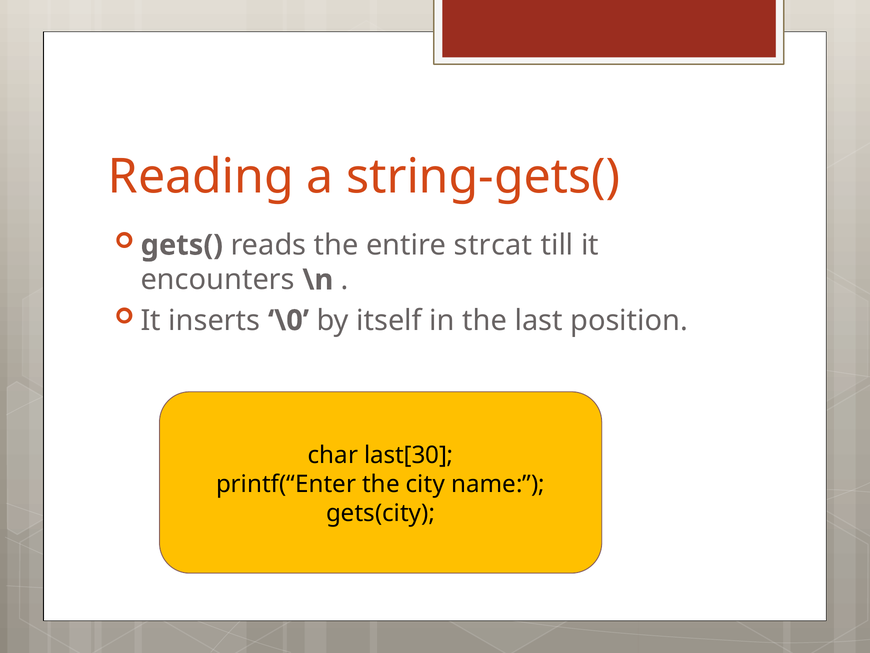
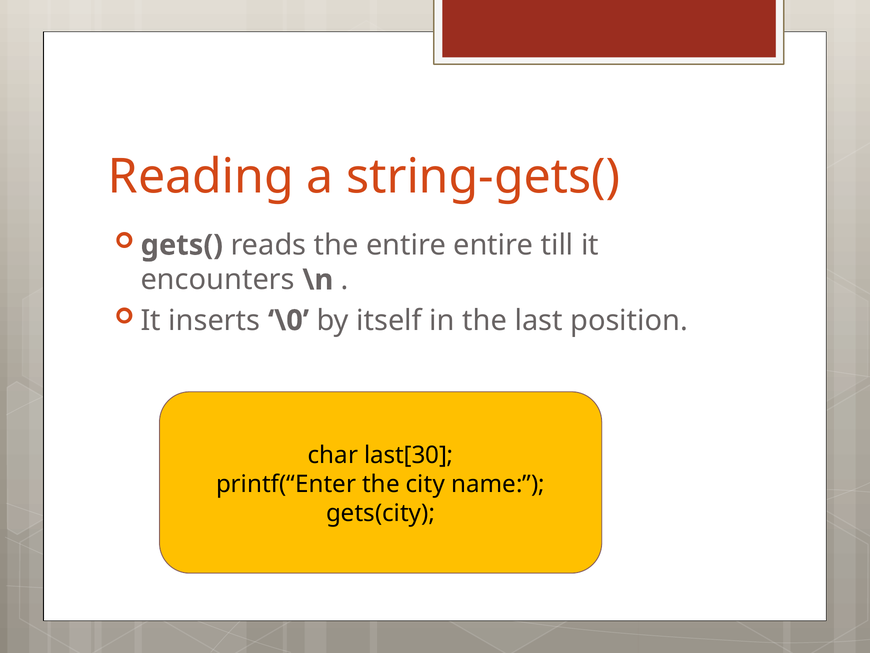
entire strcat: strcat -> entire
